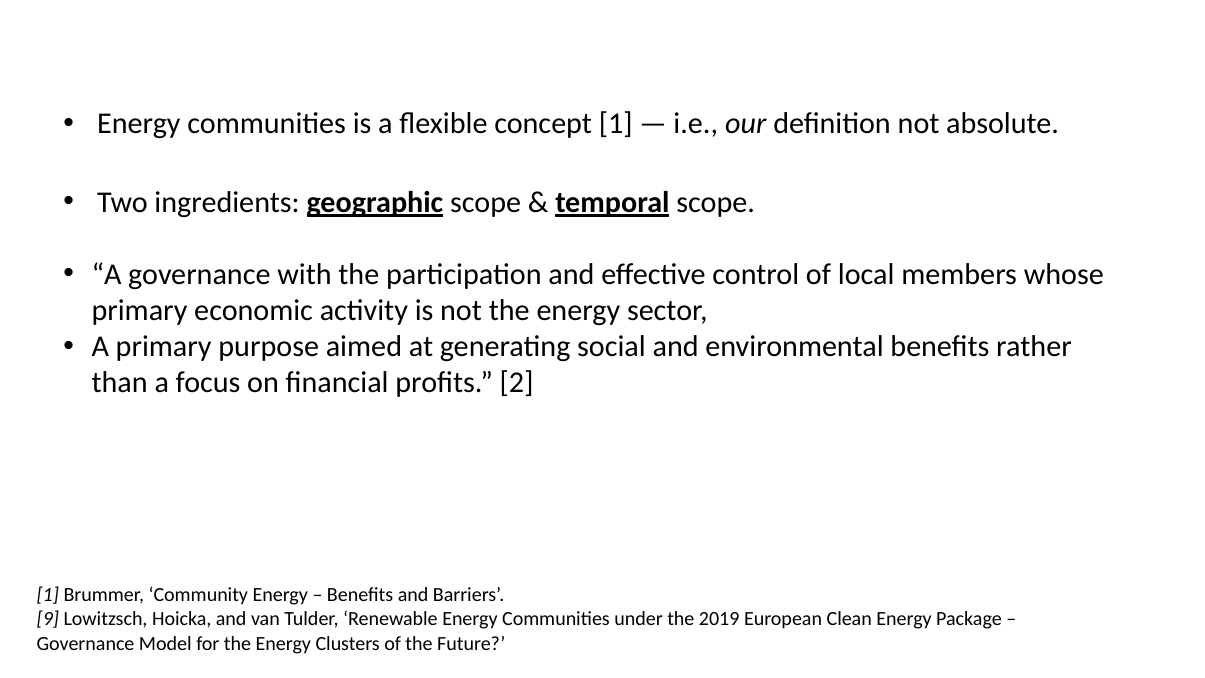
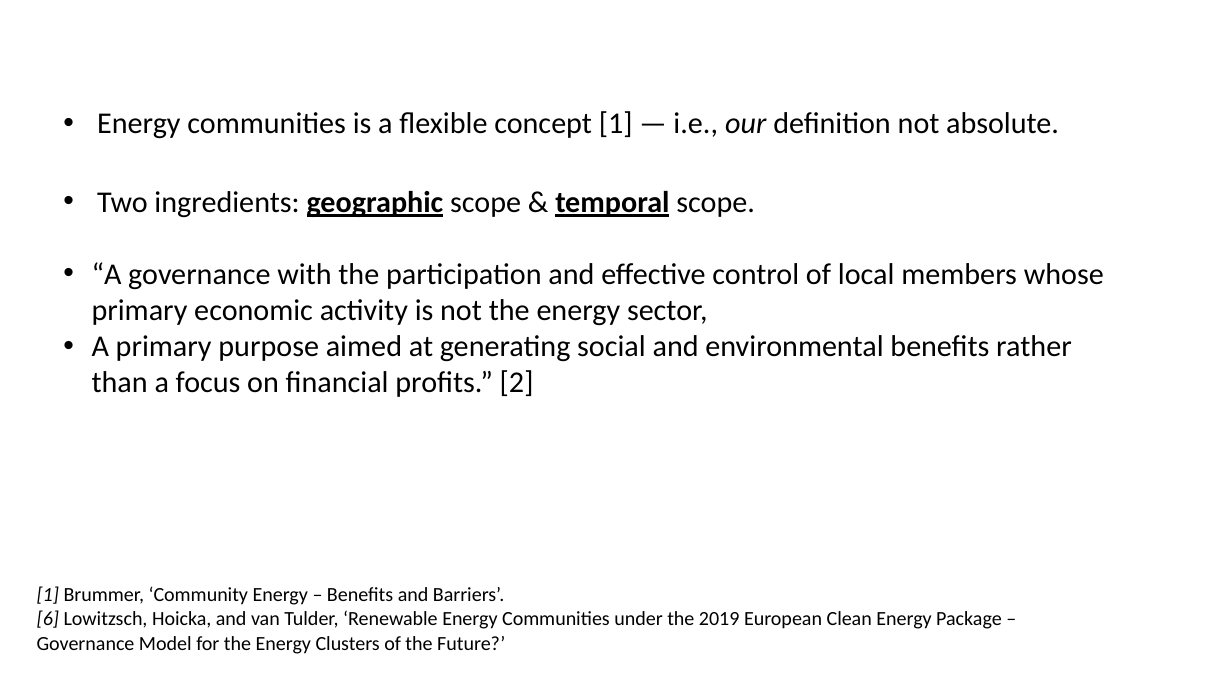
9: 9 -> 6
